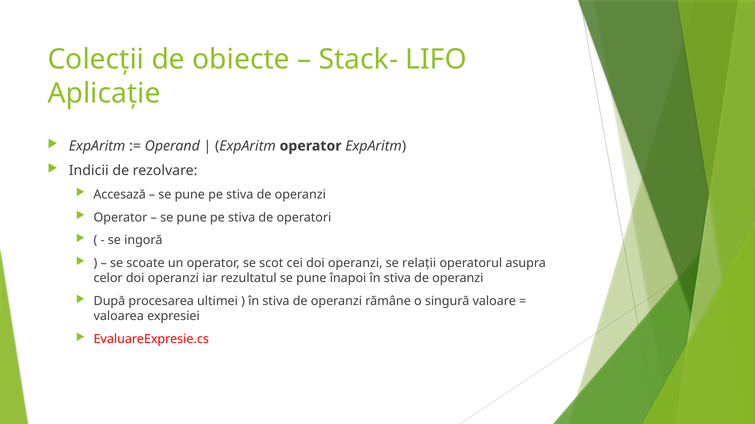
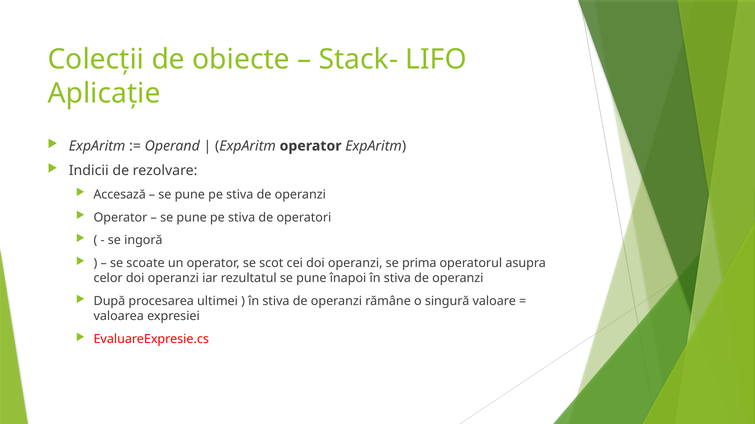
relații: relații -> prima
